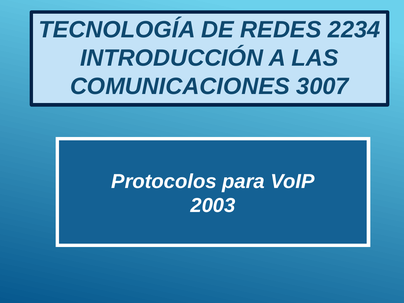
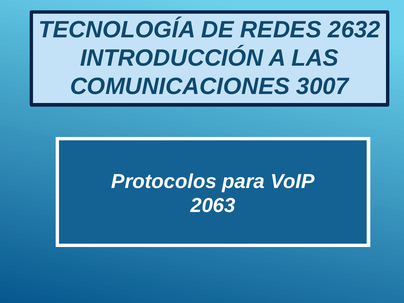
2234: 2234 -> 2632
2003: 2003 -> 2063
